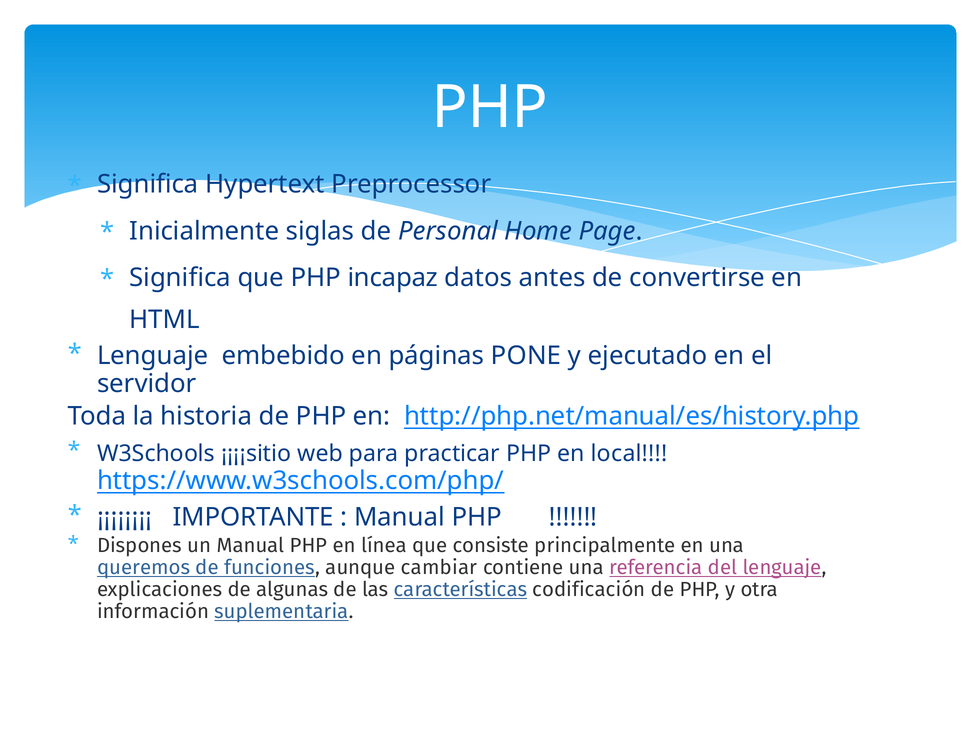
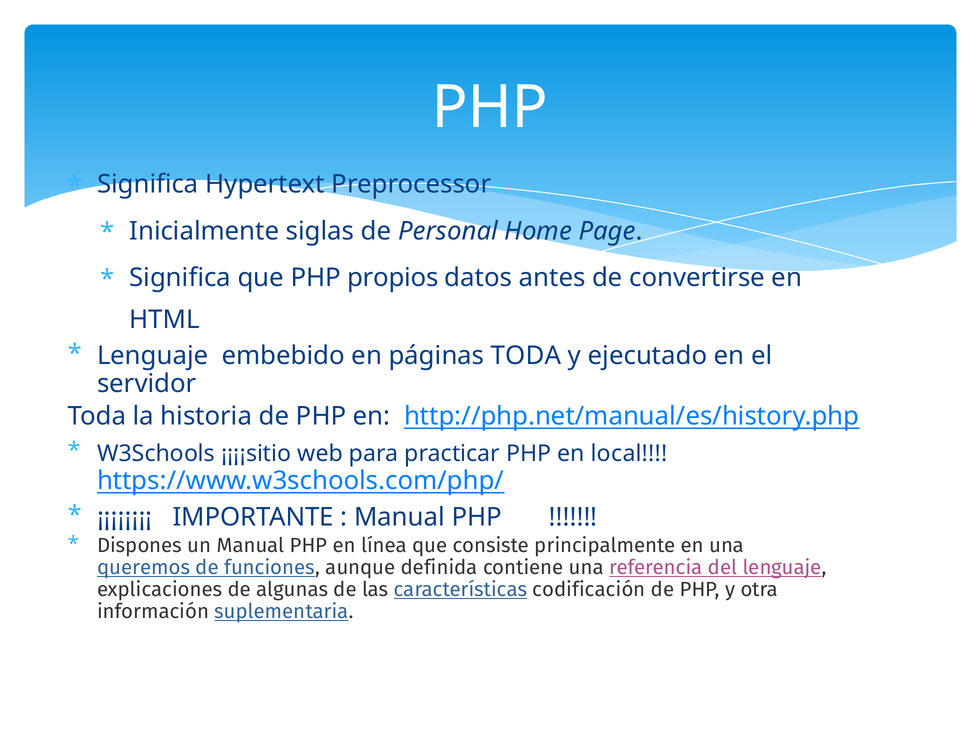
incapaz: incapaz -> propios
páginas PONE: PONE -> TODA
cambiar: cambiar -> definida
